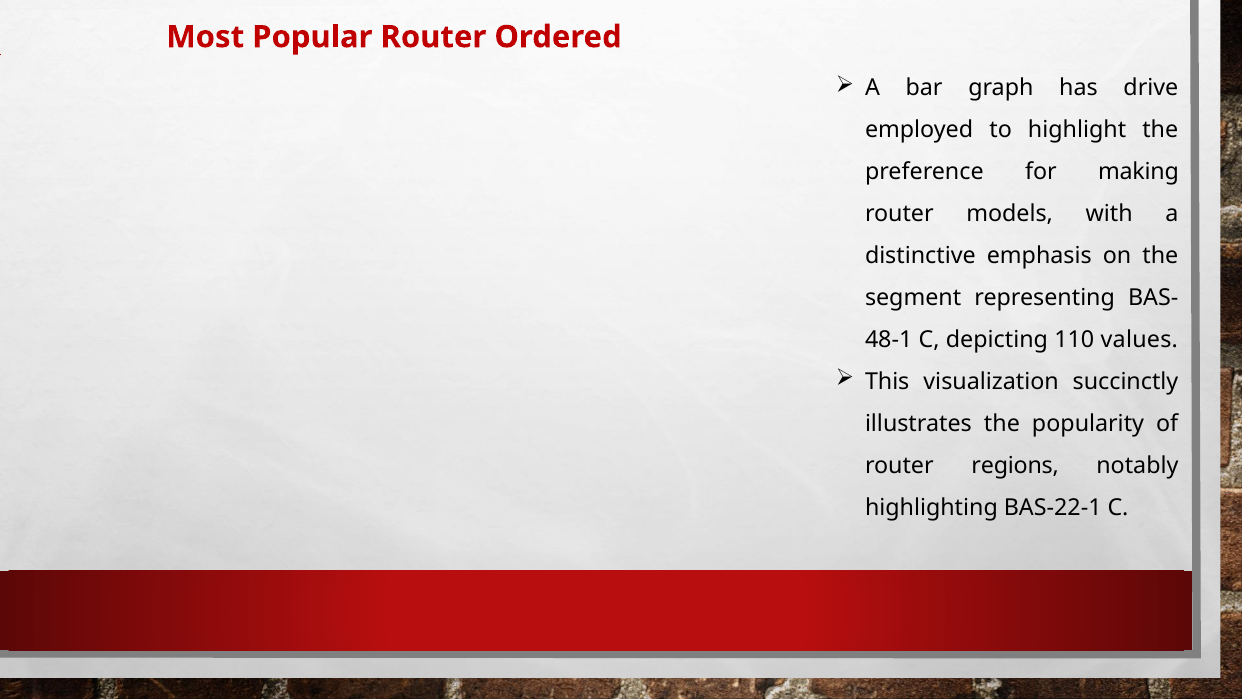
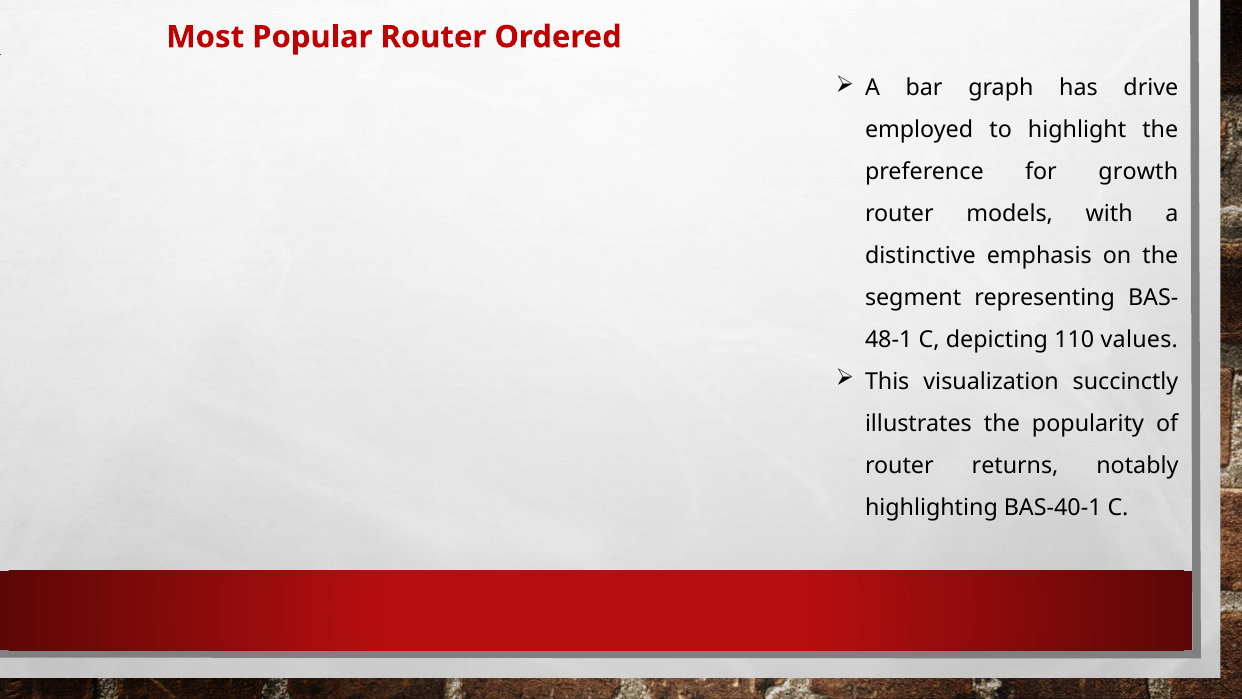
making: making -> growth
regions: regions -> returns
BAS-22-1: BAS-22-1 -> BAS-40-1
